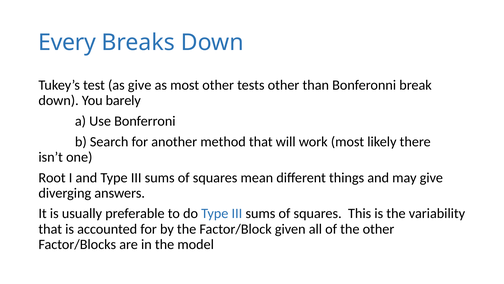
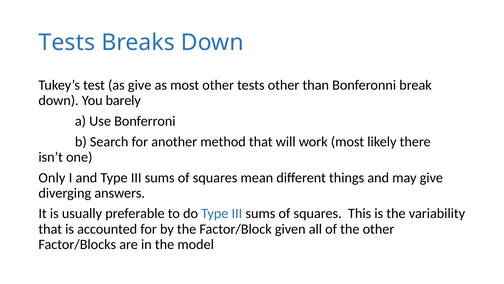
Every at (67, 42): Every -> Tests
Root: Root -> Only
